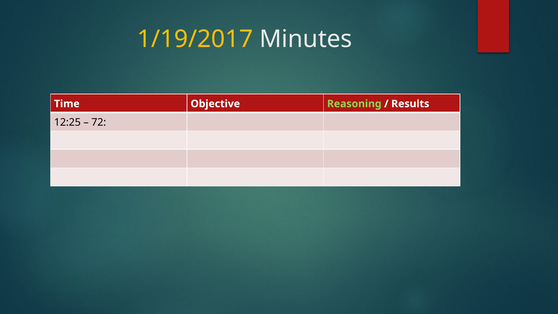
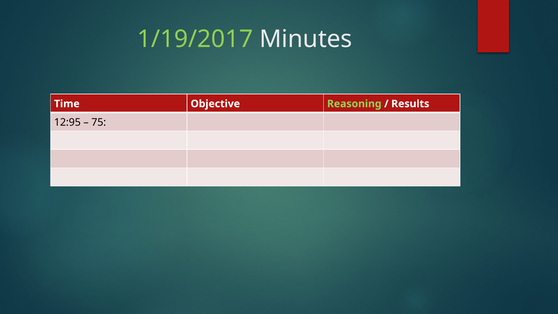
1/19/2017 colour: yellow -> light green
12:25: 12:25 -> 12:95
72: 72 -> 75
